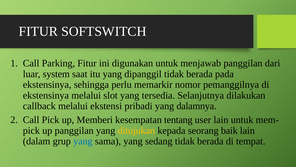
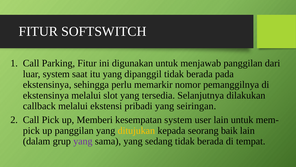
dalamnya: dalamnya -> seiringan
kesempatan tentang: tentang -> system
yang at (83, 141) colour: blue -> purple
